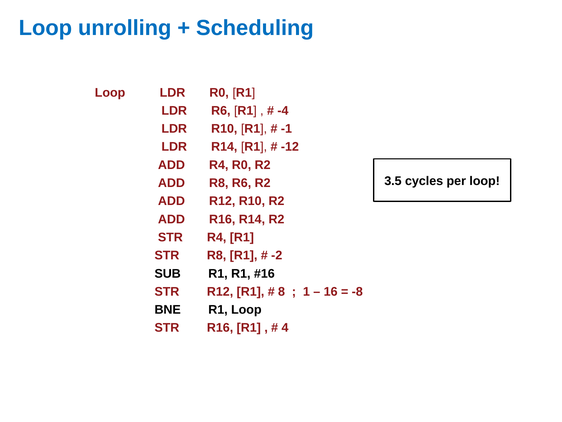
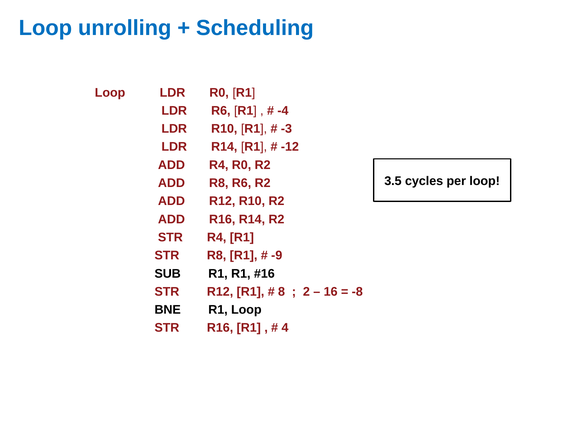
-1: -1 -> -3
-2: -2 -> -9
1: 1 -> 2
